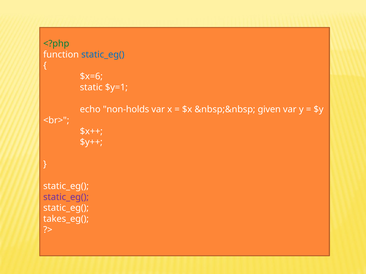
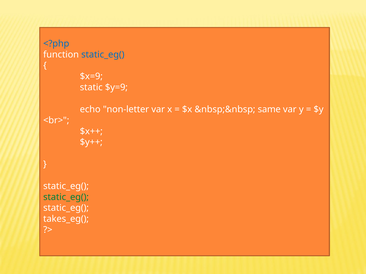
<?php colour: green -> blue
$x=6: $x=6 -> $x=9
$y=1: $y=1 -> $y=9
non-holds: non-holds -> non-letter
given: given -> same
static_eg( at (66, 197) colour: purple -> green
